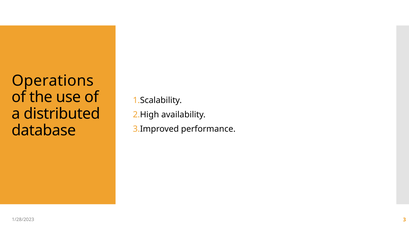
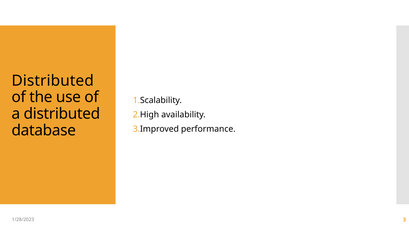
Operations at (53, 81): Operations -> Distributed
